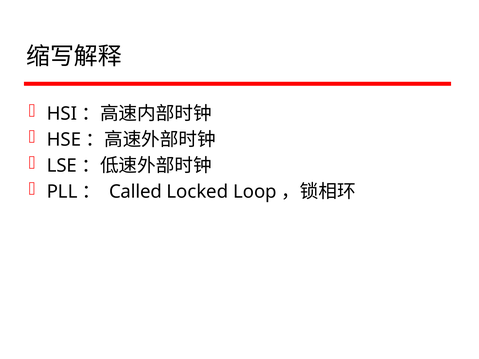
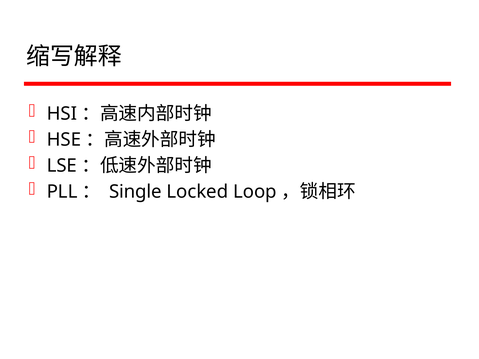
Called: Called -> Single
